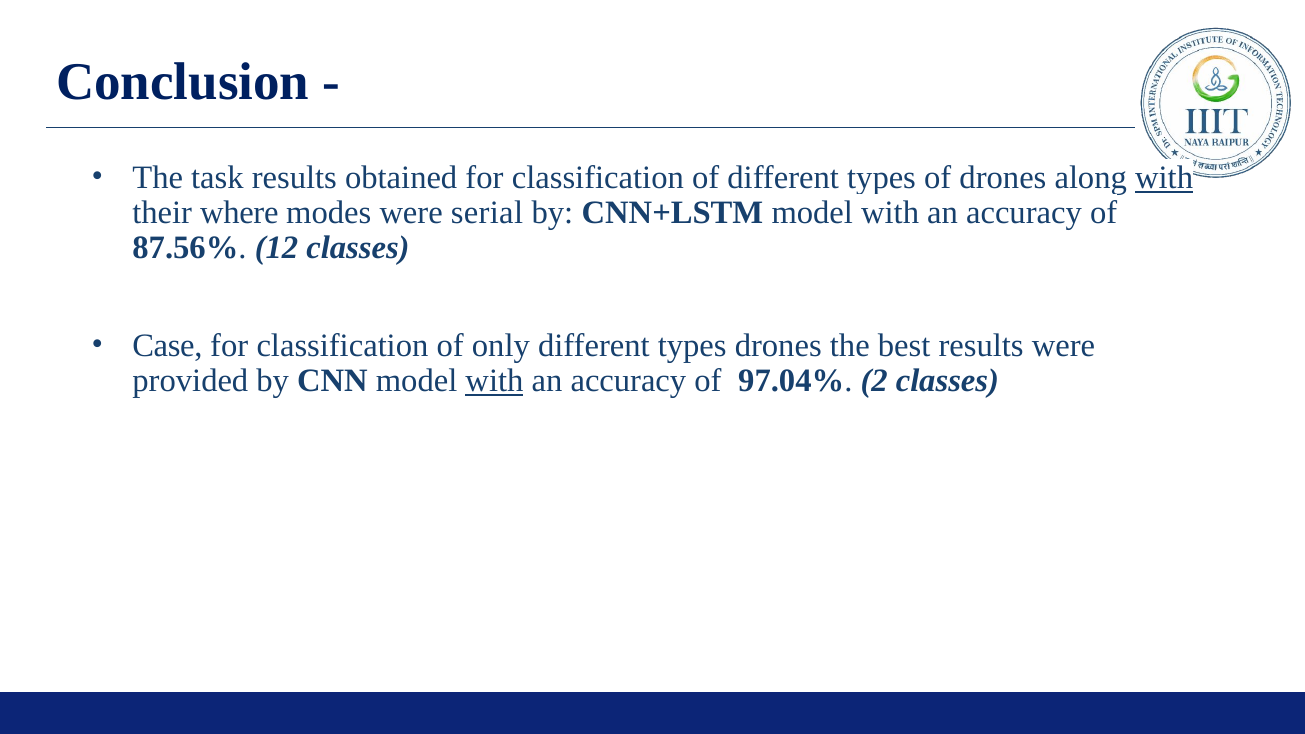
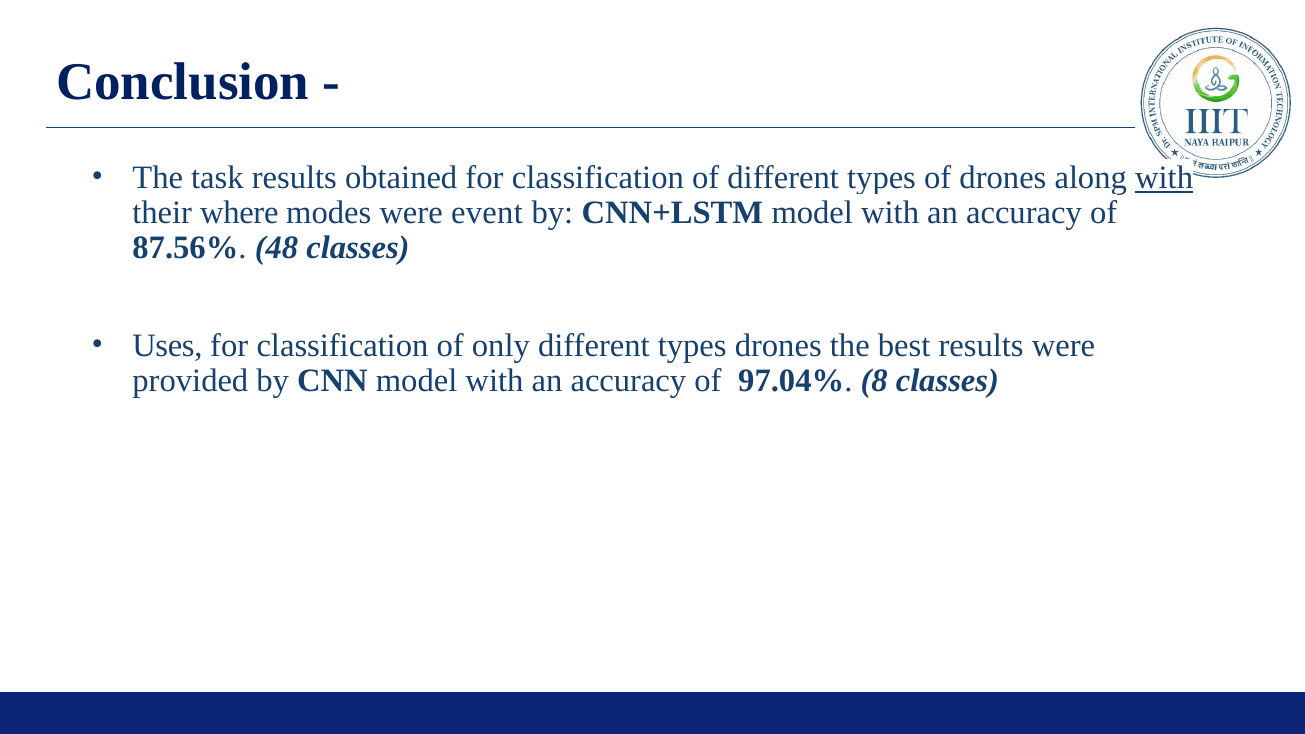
serial: serial -> event
12: 12 -> 48
Case: Case -> Uses
with at (494, 381) underline: present -> none
2: 2 -> 8
